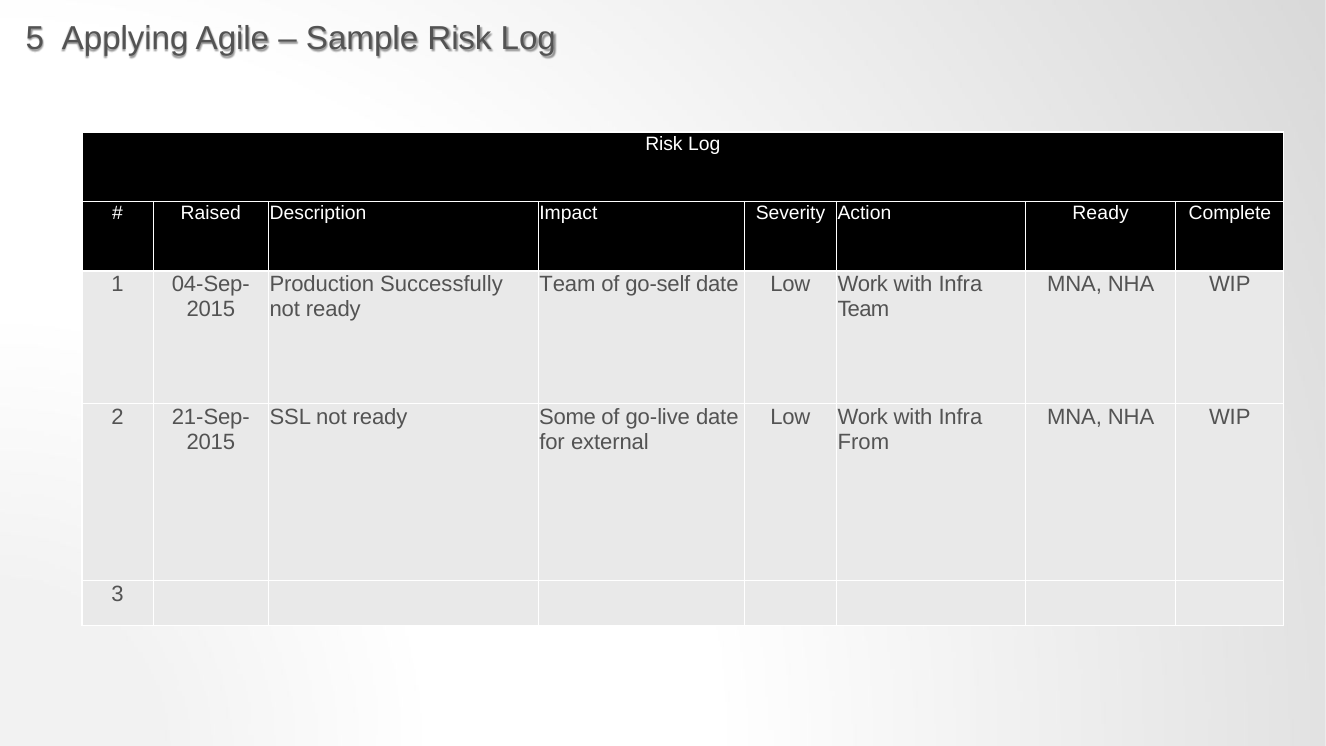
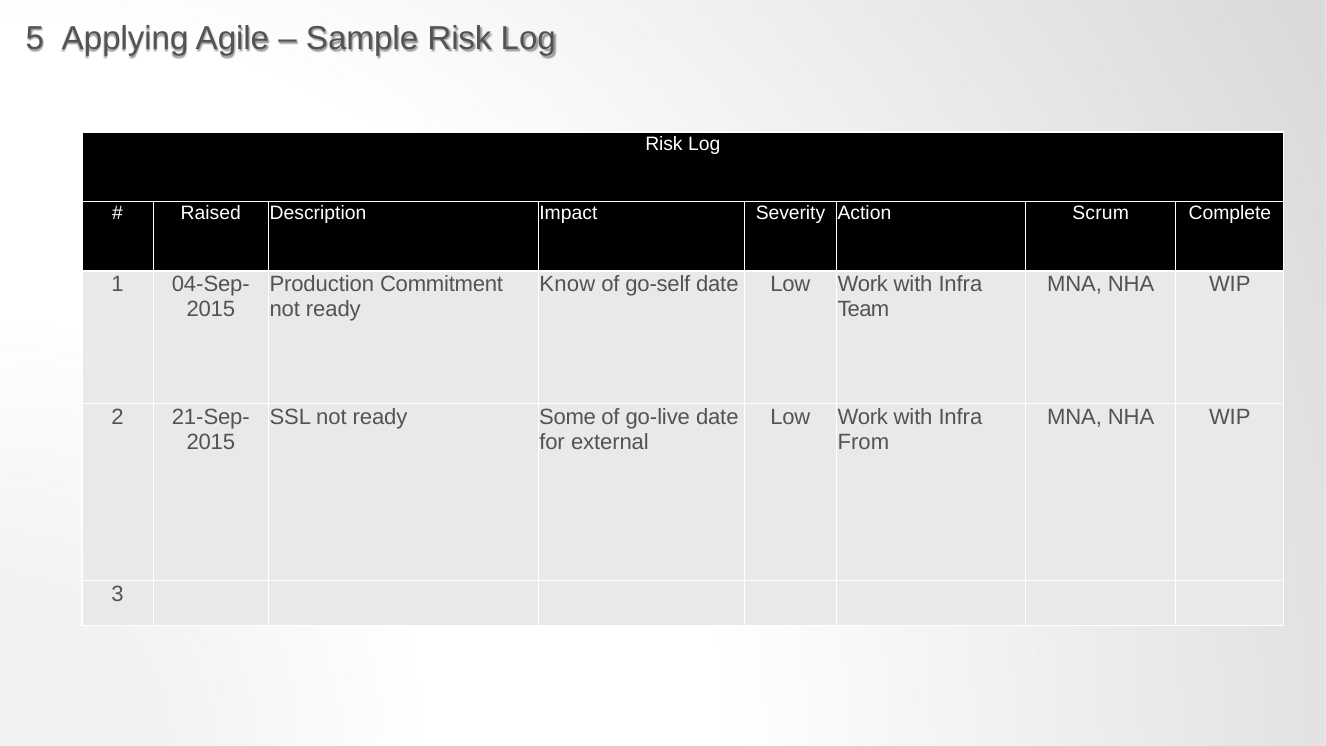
Action Ready: Ready -> Scrum
Successfully: Successfully -> Commitment
Team at (567, 284): Team -> Know
